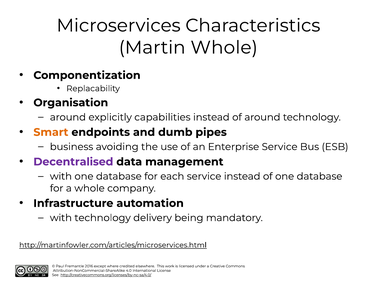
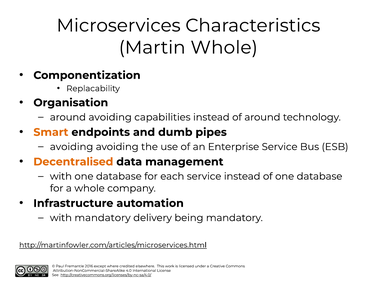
around explicitly: explicitly -> avoiding
business at (72, 147): business -> avoiding
Decentralised colour: purple -> orange
with technology: technology -> mandatory
